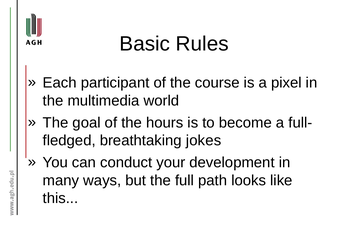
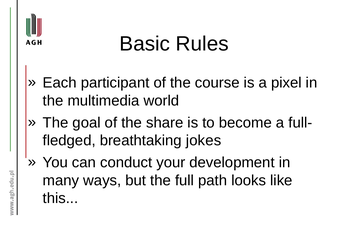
hours: hours -> share
